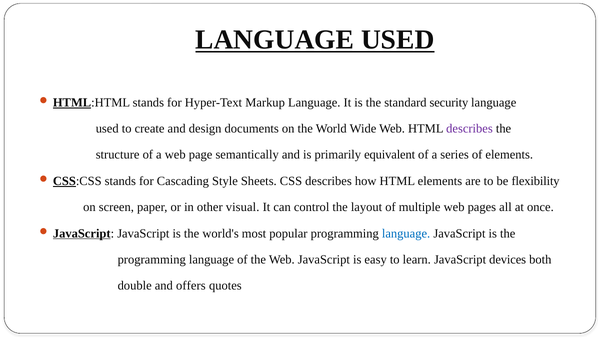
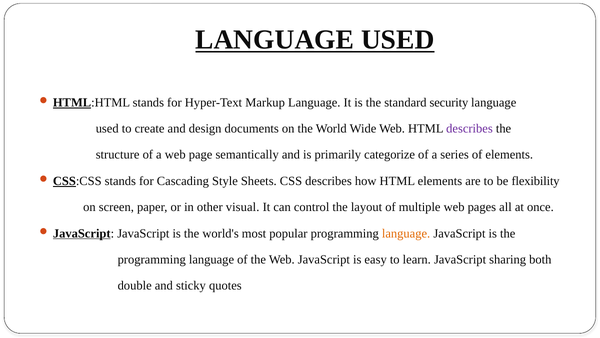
equivalent: equivalent -> categorize
language at (406, 233) colour: blue -> orange
devices: devices -> sharing
offers: offers -> sticky
